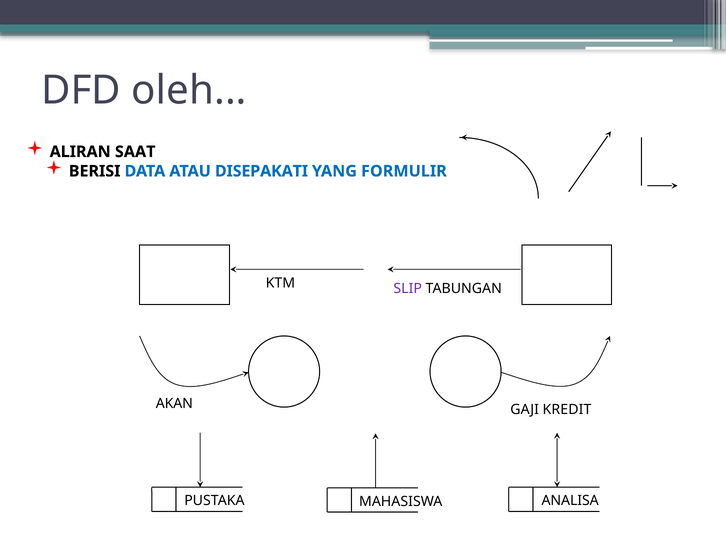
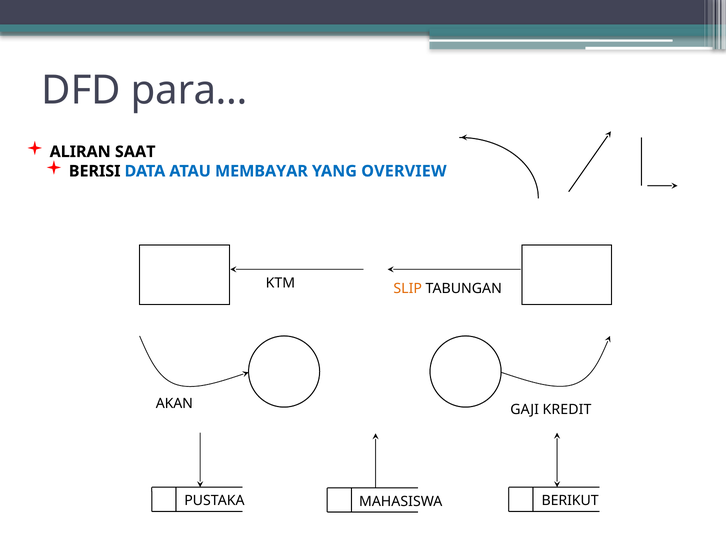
oleh: oleh -> para
DISEPAKATI: DISEPAKATI -> MEMBAYAR
FORMULIR: FORMULIR -> OVERVIEW
SLIP colour: purple -> orange
ANALISA: ANALISA -> BERIKUT
